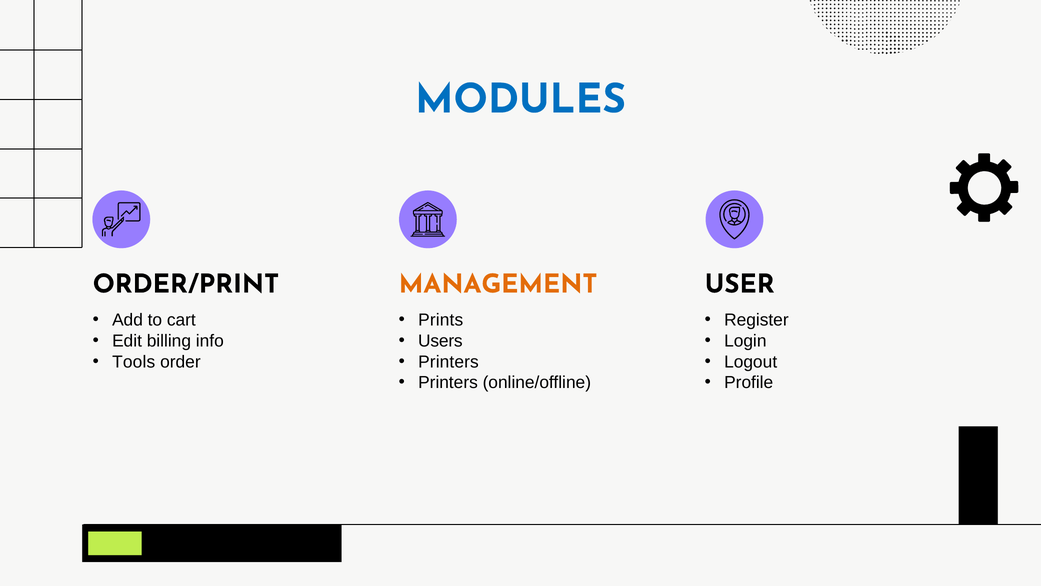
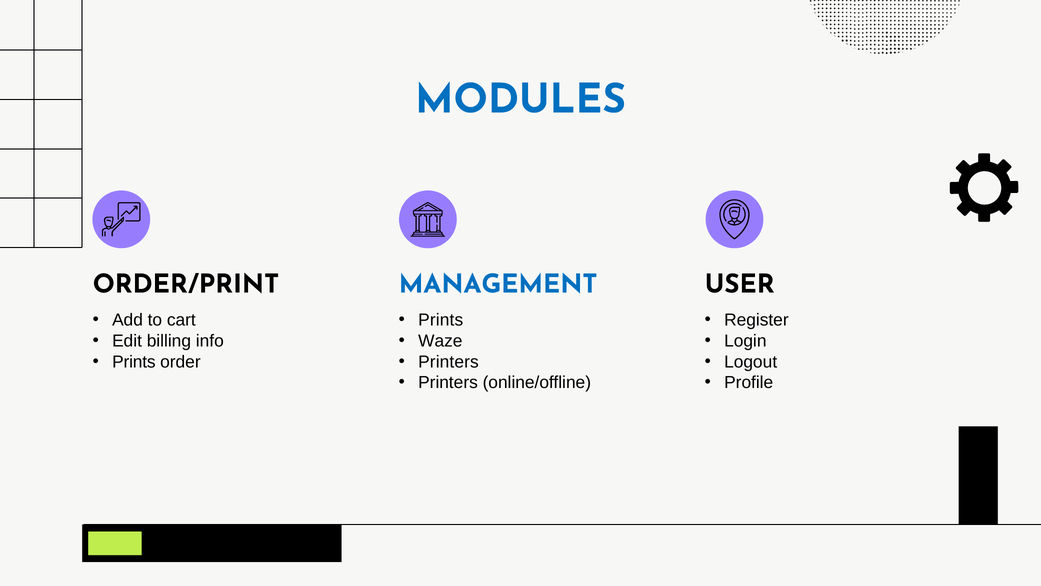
MANAGEMENT colour: orange -> blue
Users: Users -> Waze
Tools at (134, 362): Tools -> Prints
